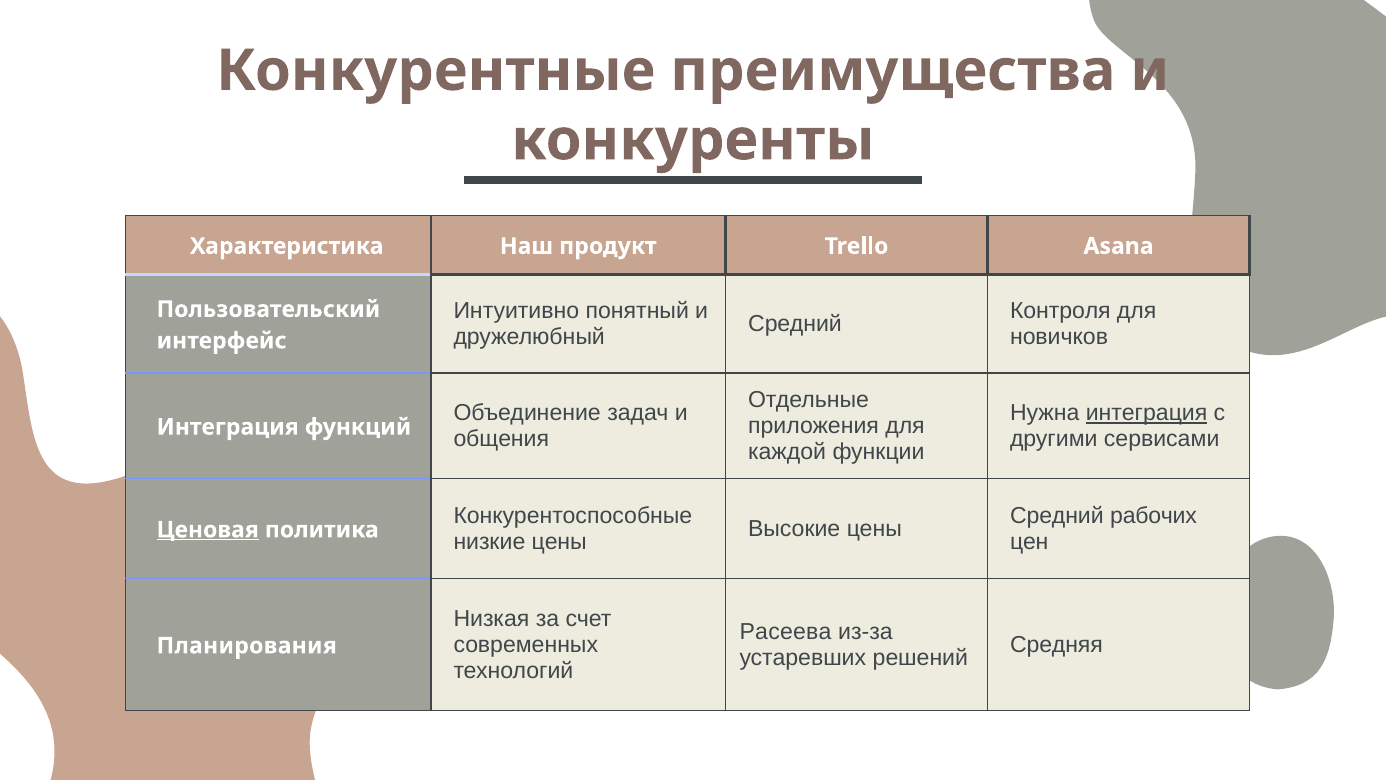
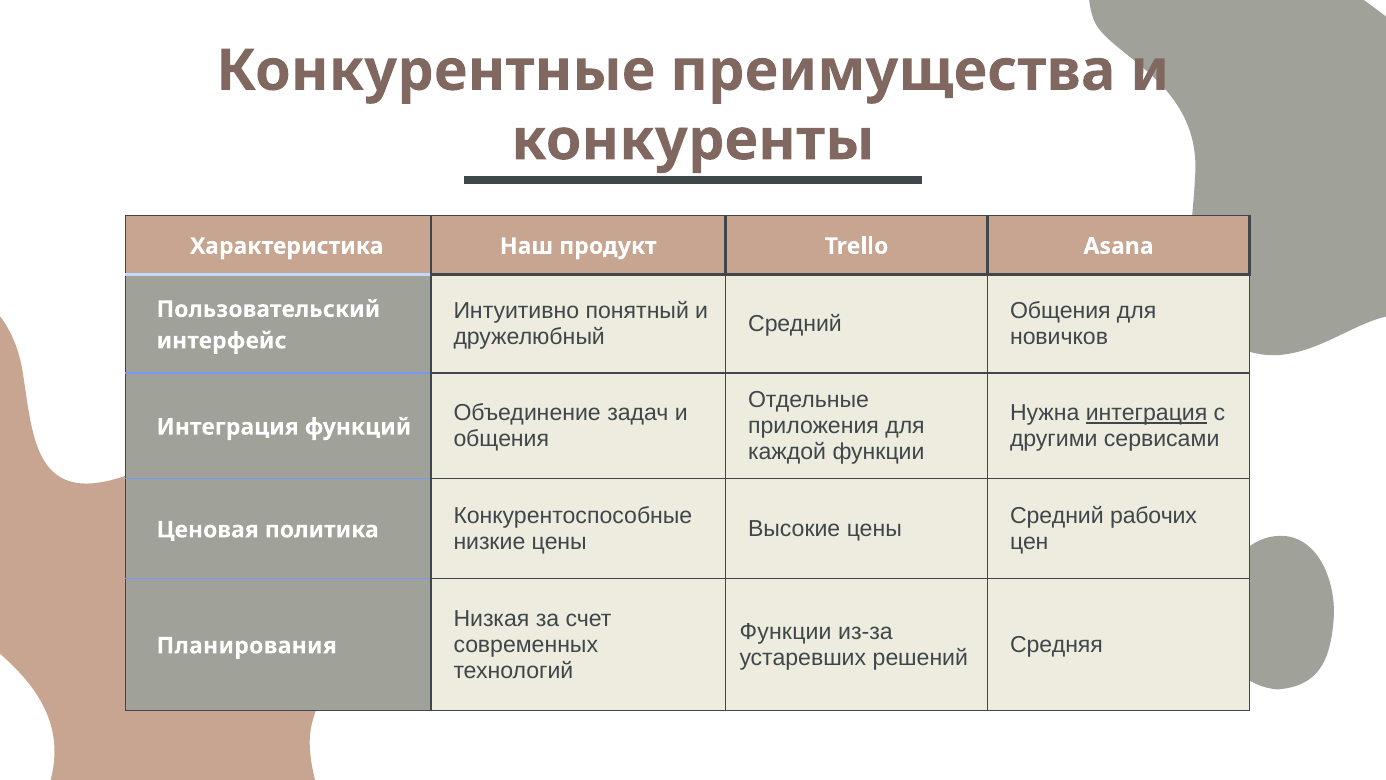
Контроля at (1060, 311): Контроля -> Общения
Ценовая underline: present -> none
Расеева at (786, 632): Расеева -> Функции
